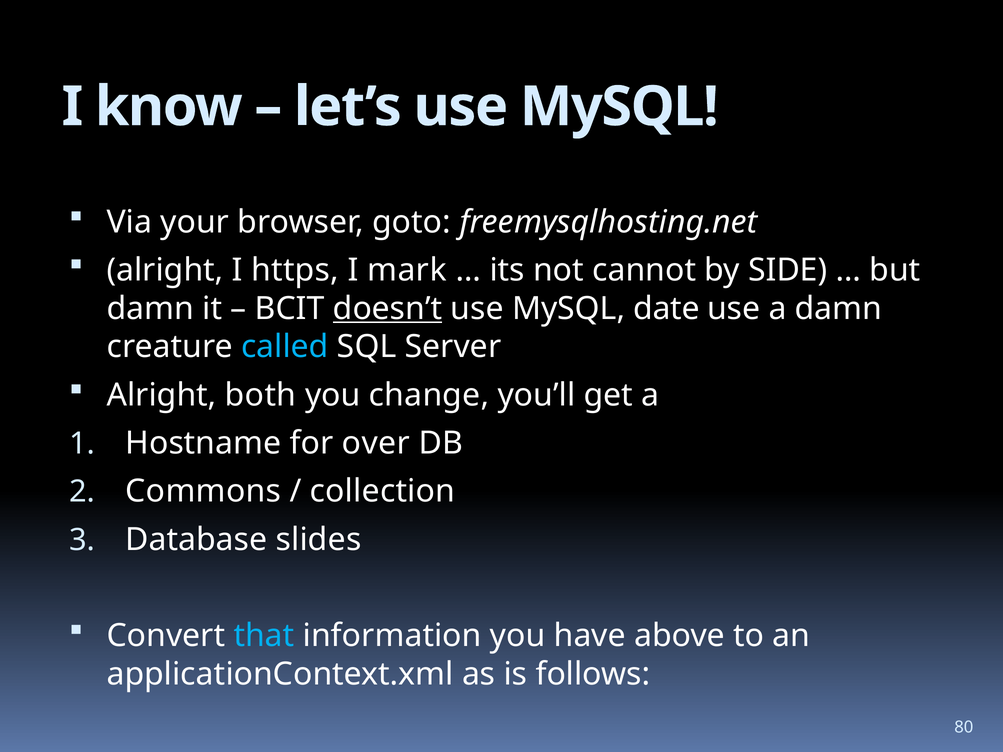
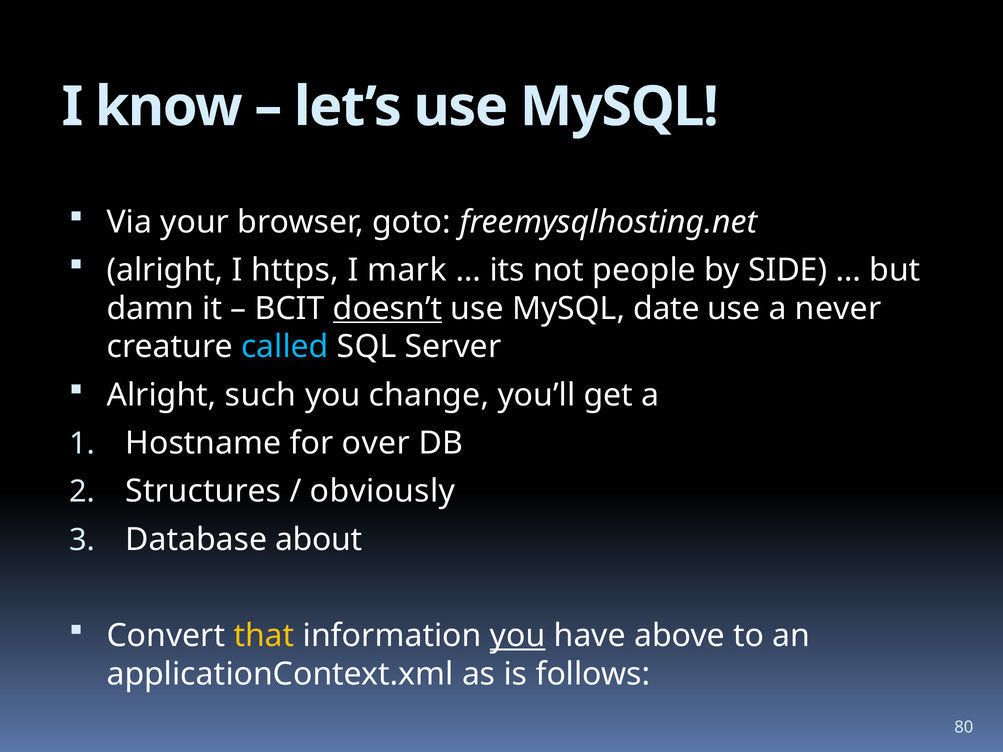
cannot: cannot -> people
a damn: damn -> never
both: both -> such
Commons: Commons -> Structures
collection: collection -> obviously
slides: slides -> about
that colour: light blue -> yellow
you at (518, 636) underline: none -> present
